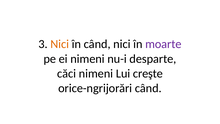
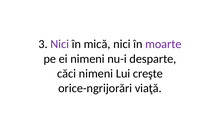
Nici at (60, 44) colour: orange -> purple
în când: când -> mică
orice-ngrijorări când: când -> viaţă
